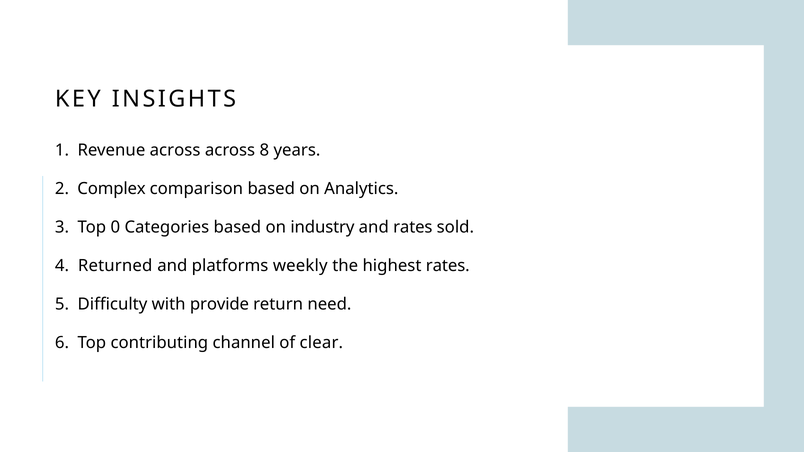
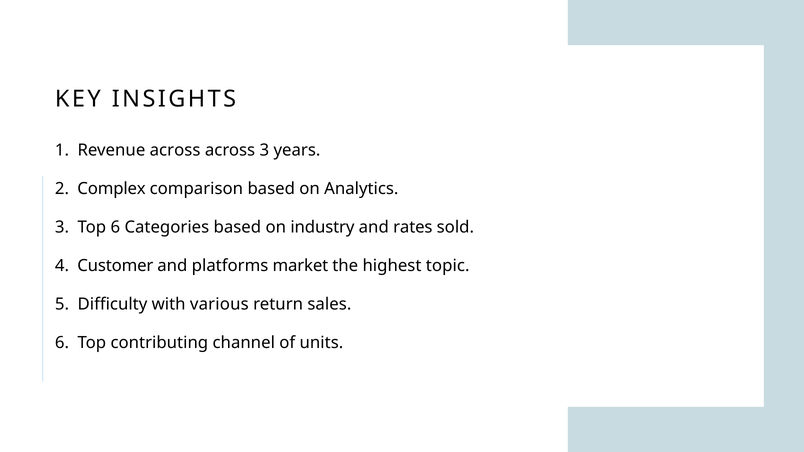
across 8: 8 -> 3
Top 0: 0 -> 6
Returned: Returned -> Customer
weekly: weekly -> market
highest rates: rates -> topic
provide: provide -> various
need: need -> sales
clear: clear -> units
